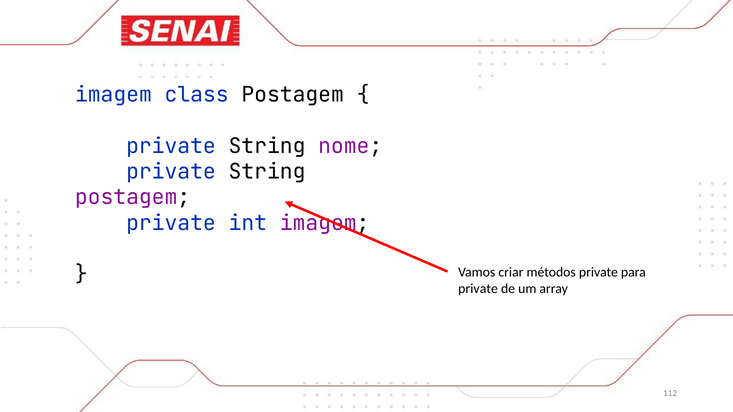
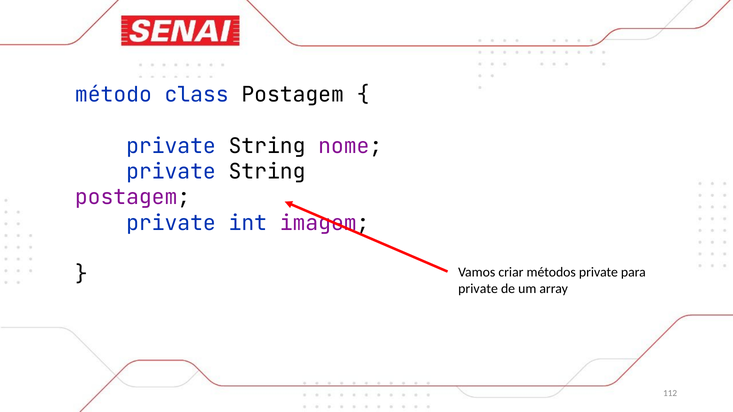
imagem at (113, 95): imagem -> método
